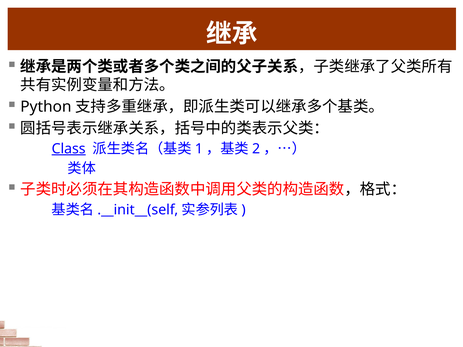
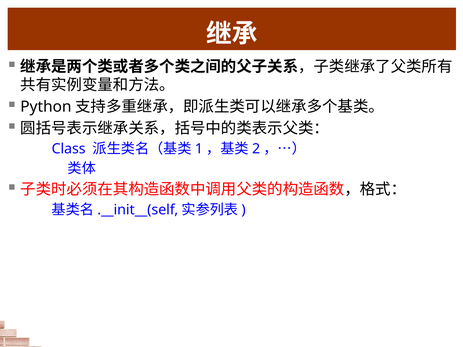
Class underline: present -> none
